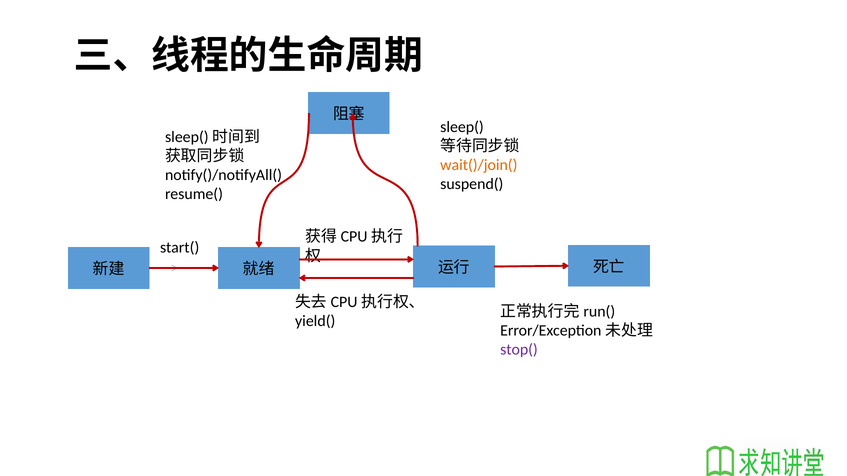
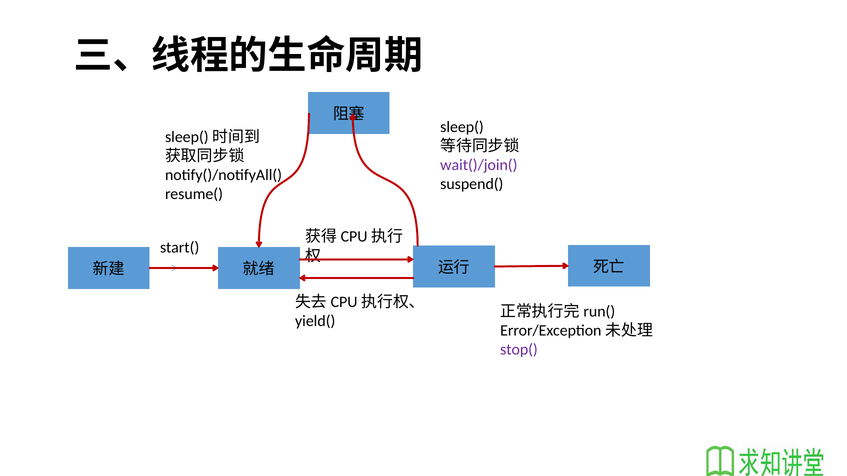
wait()/join( colour: orange -> purple
